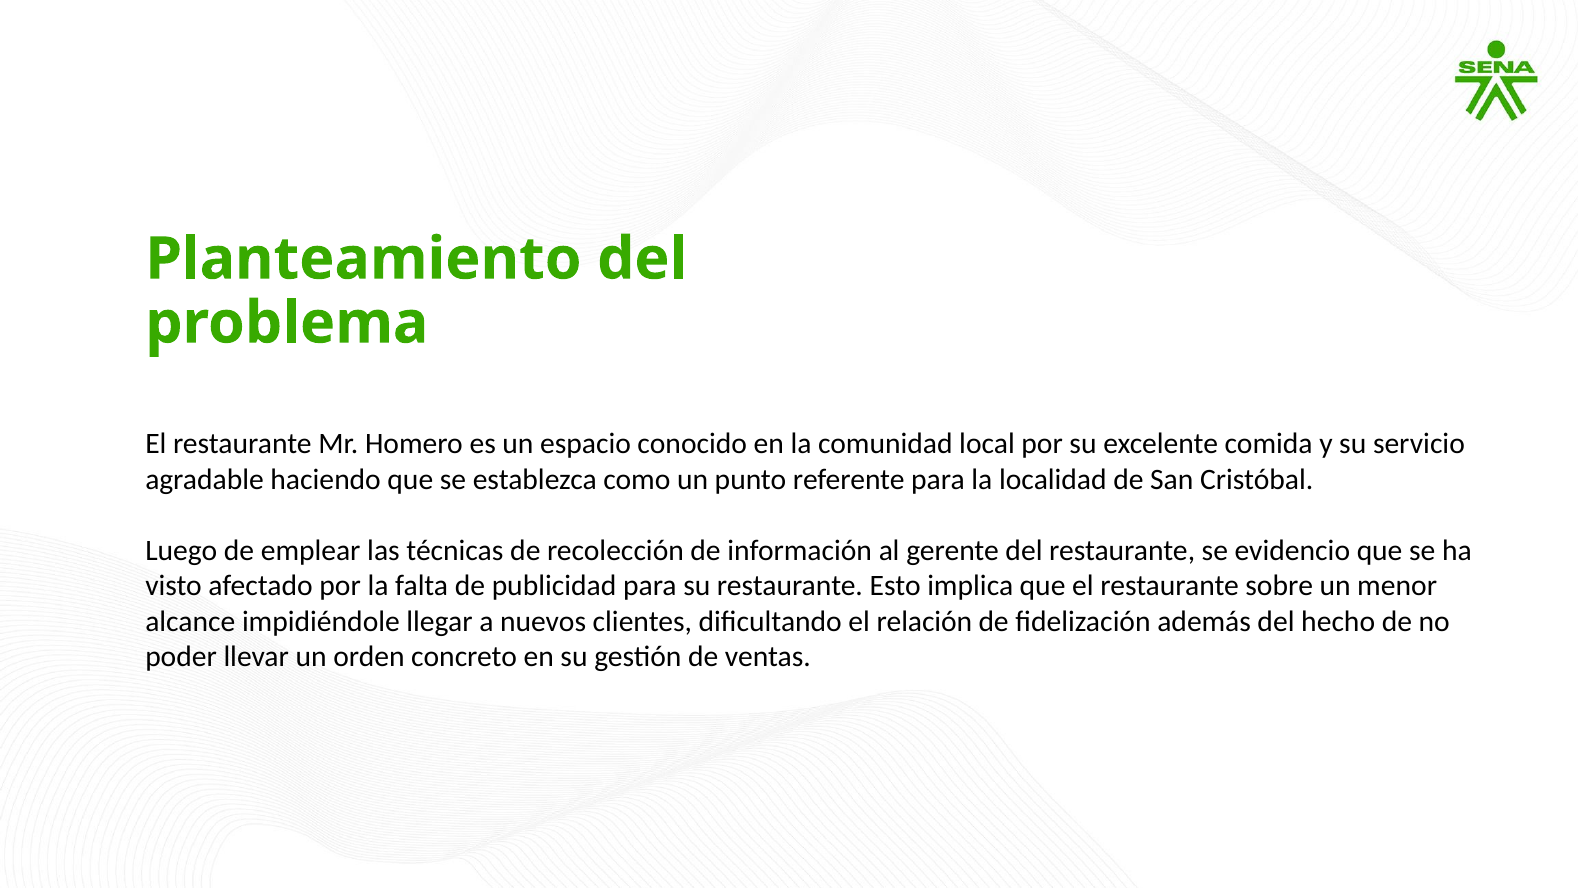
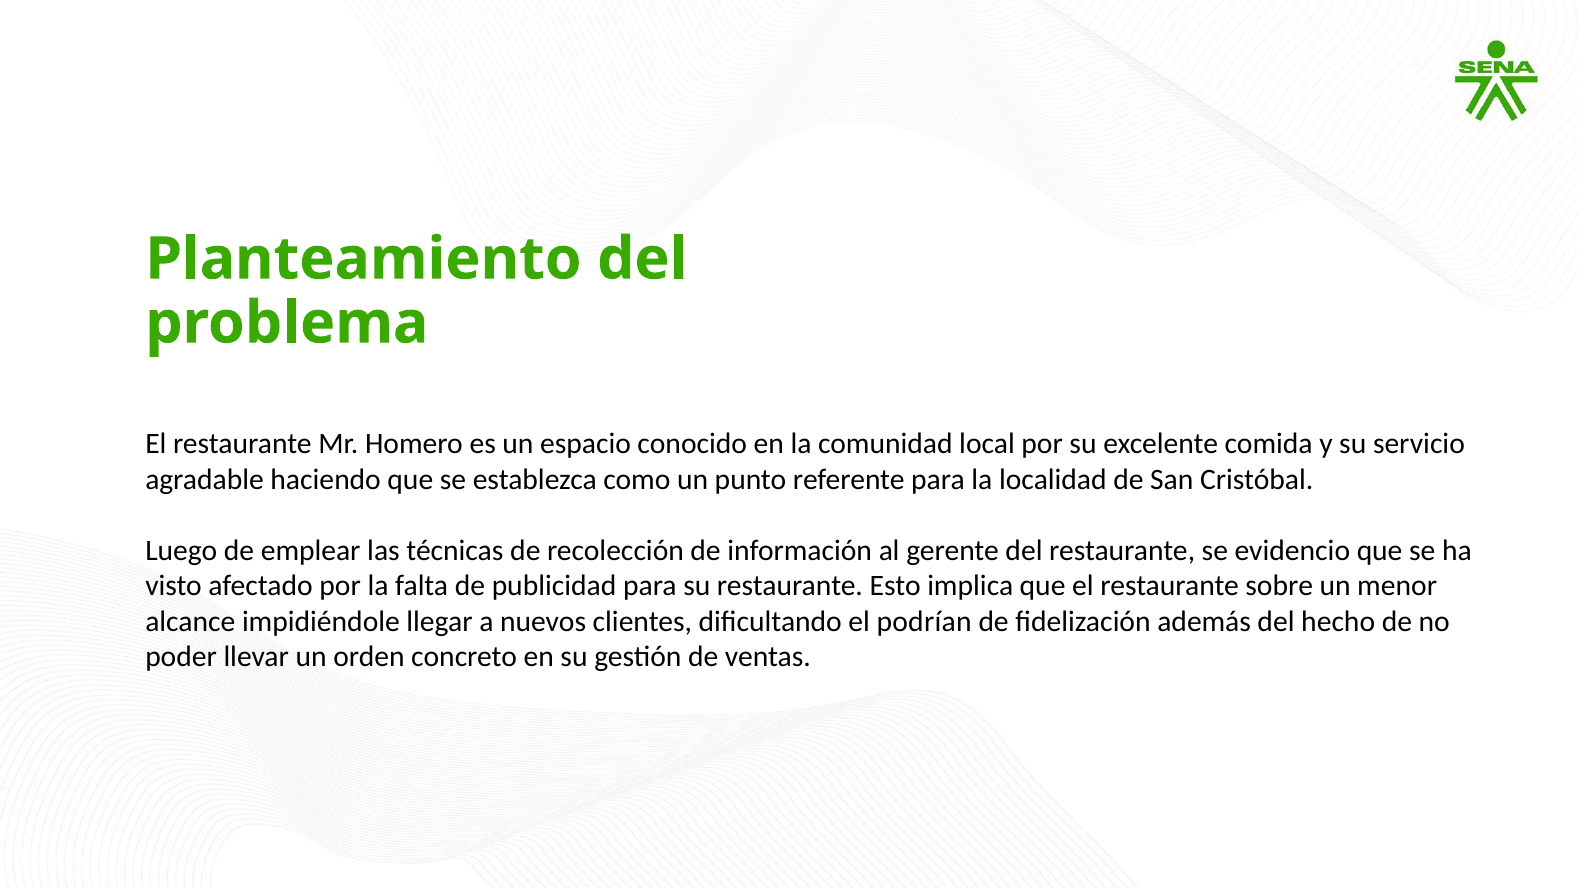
relación: relación -> podrían
